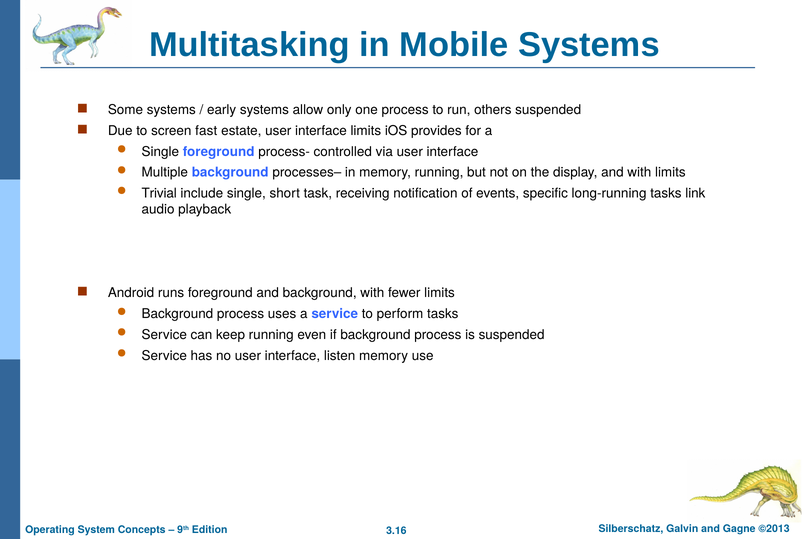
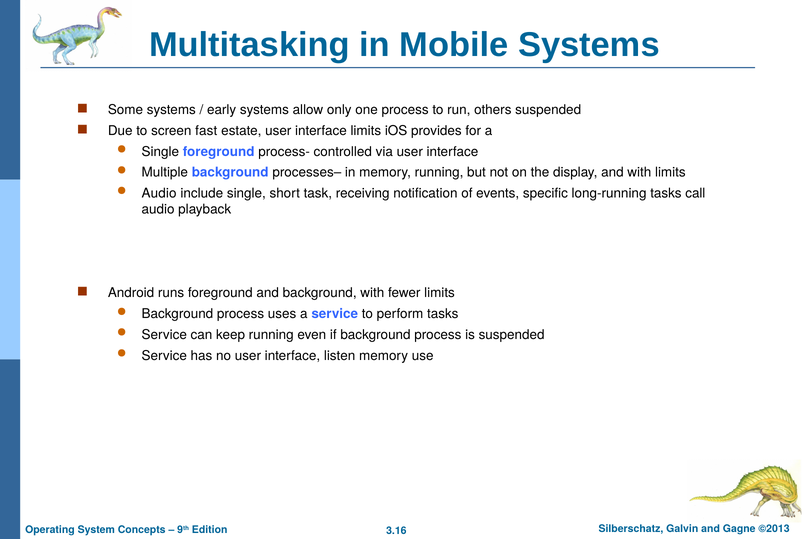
Trivial at (159, 193): Trivial -> Audio
link: link -> call
